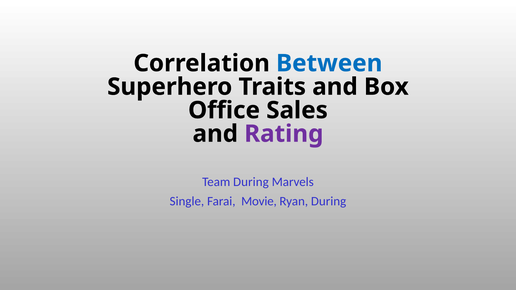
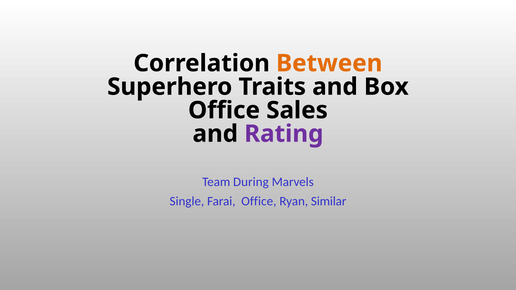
Between colour: blue -> orange
Farai Movie: Movie -> Office
Ryan During: During -> Similar
